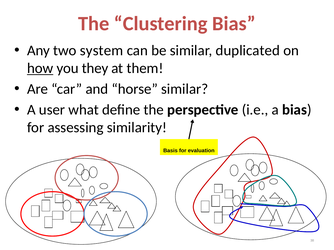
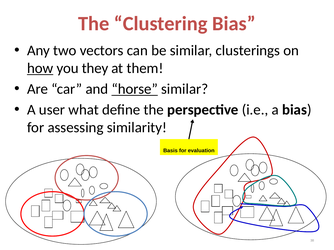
system: system -> vectors
duplicated: duplicated -> clusterings
horse underline: none -> present
